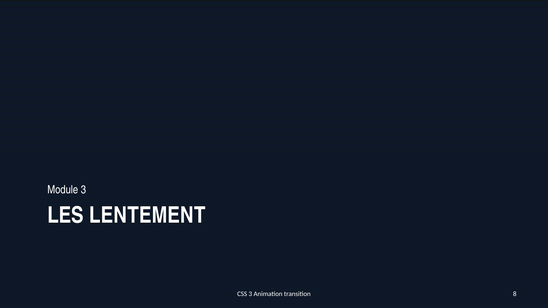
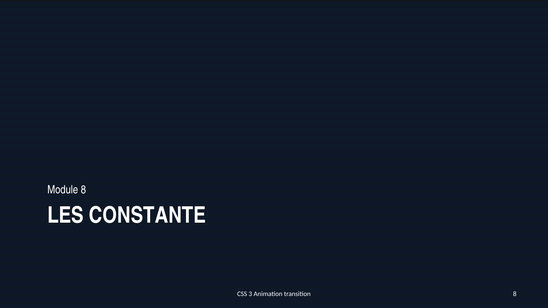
Module 3: 3 -> 8
LENTEMENT: LENTEMENT -> CONSTANTE
